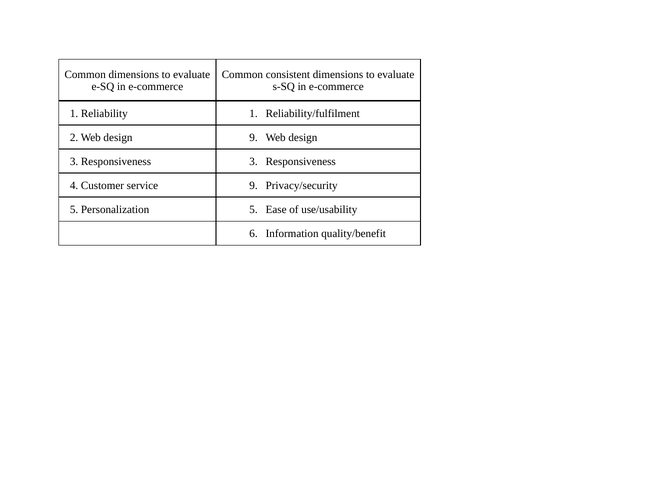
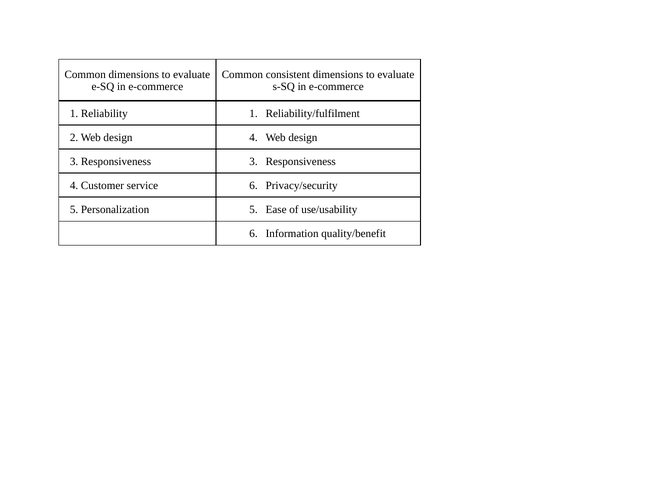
design 9: 9 -> 4
service 9: 9 -> 6
